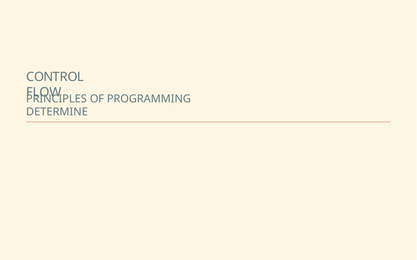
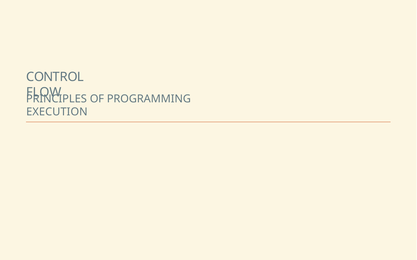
DETERMINE: DETERMINE -> EXECUTION
